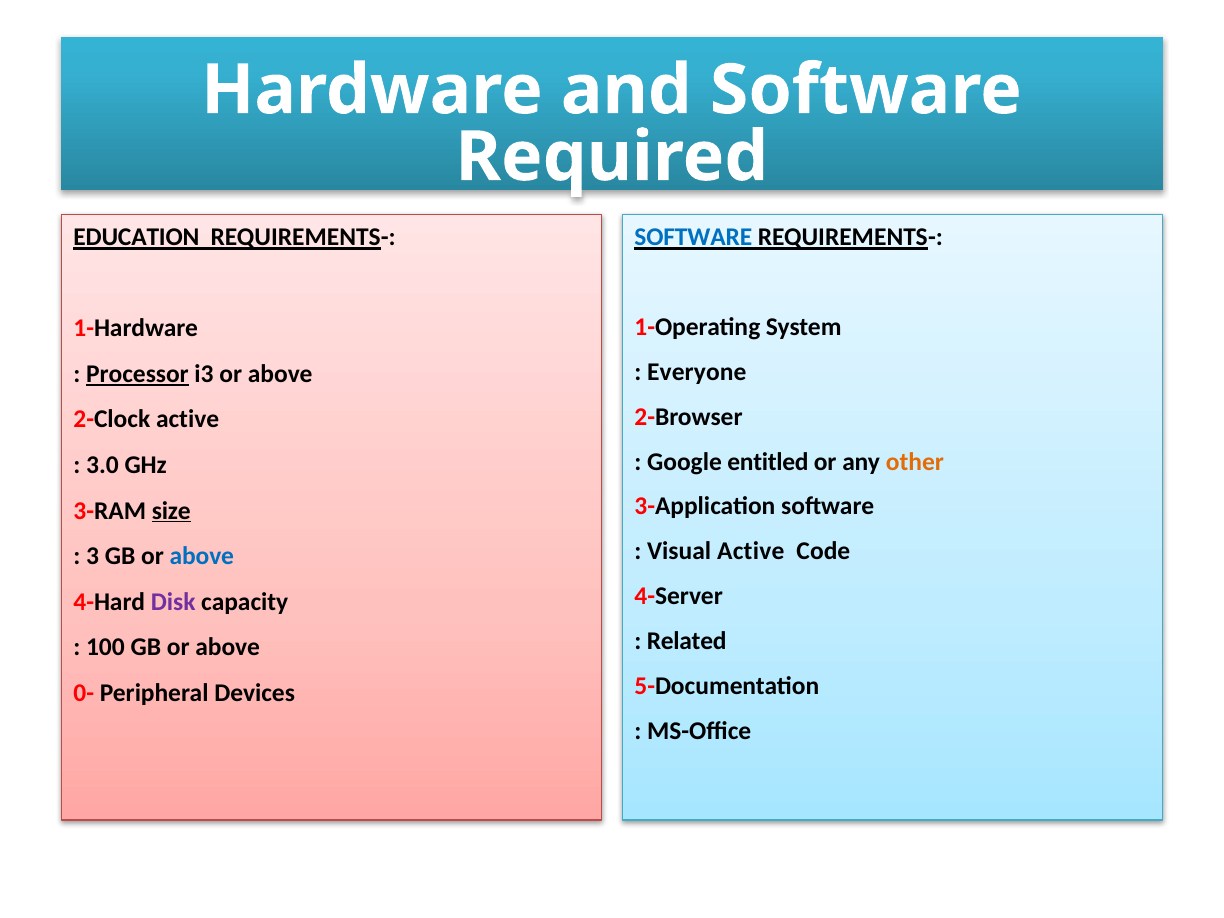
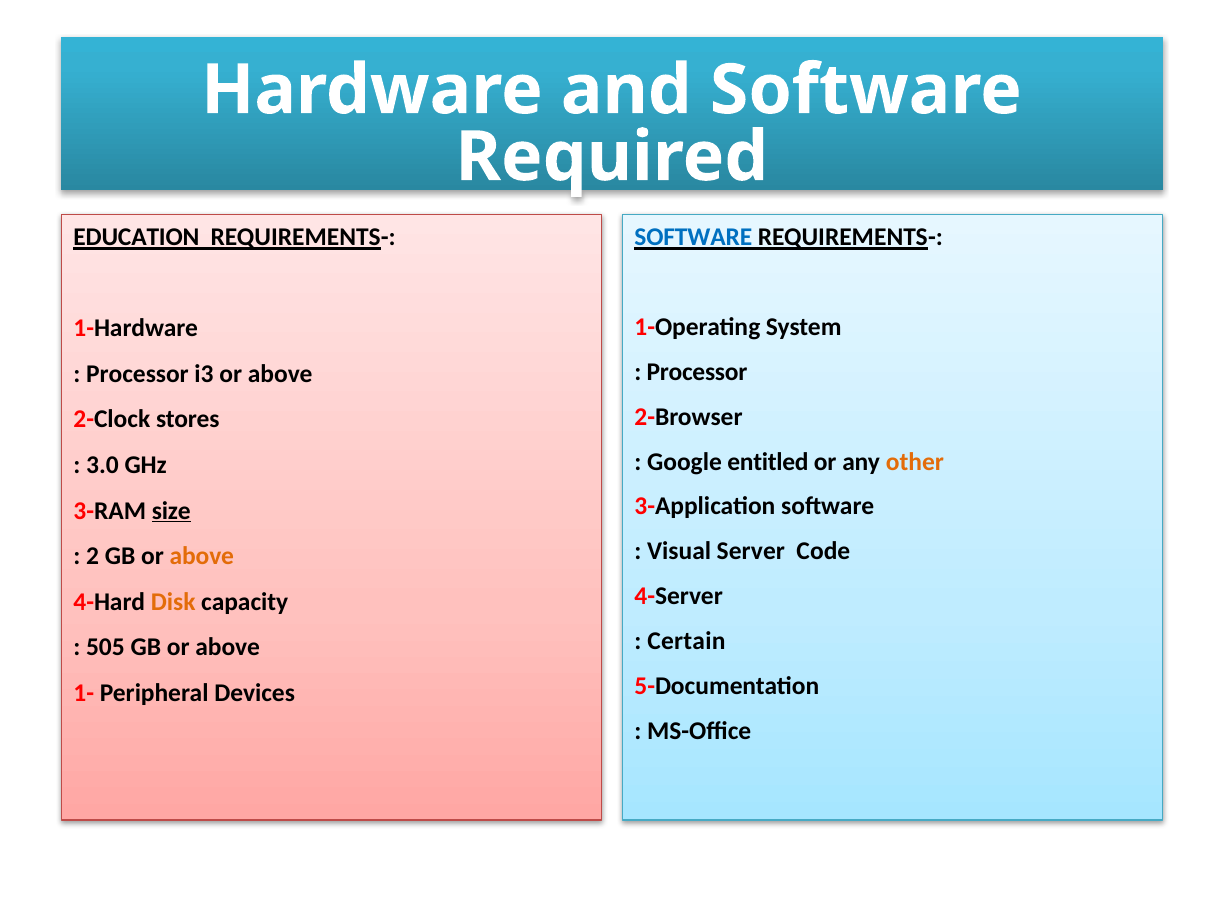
Everyone at (697, 372): Everyone -> Processor
Processor at (137, 374) underline: present -> none
2-Clock active: active -> stores
Visual Active: Active -> Server
3: 3 -> 2
above at (202, 556) colour: blue -> orange
Disk colour: purple -> orange
Related: Related -> Certain
100: 100 -> 505
0-: 0- -> 1-
